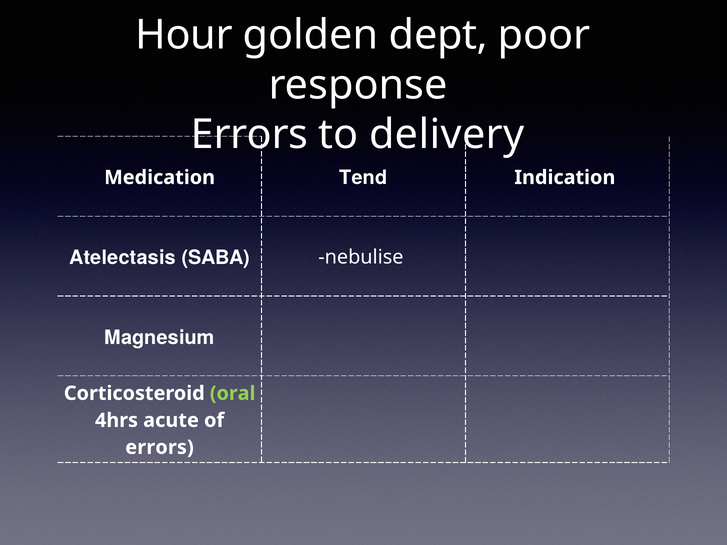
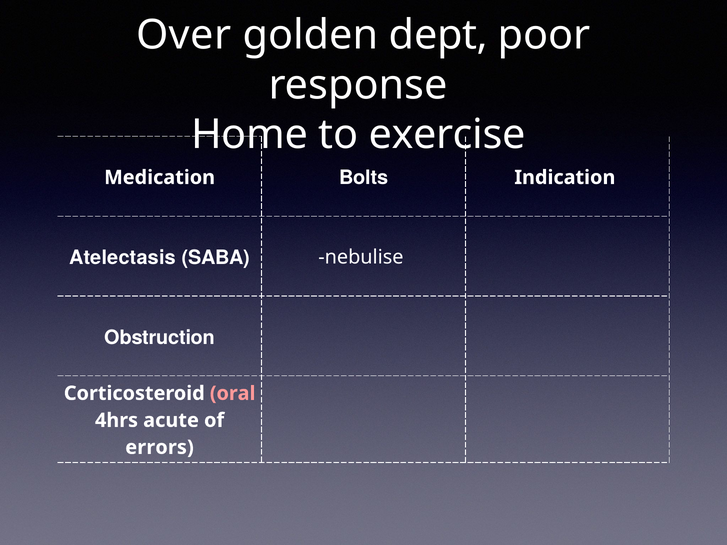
Hour: Hour -> Over
Errors at (250, 135): Errors -> Home
delivery: delivery -> exercise
Tend: Tend -> Bolts
Magnesium: Magnesium -> Obstruction
oral colour: light green -> pink
